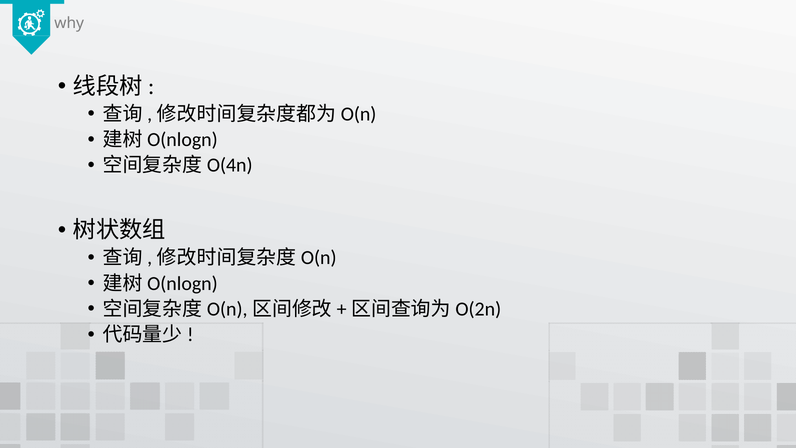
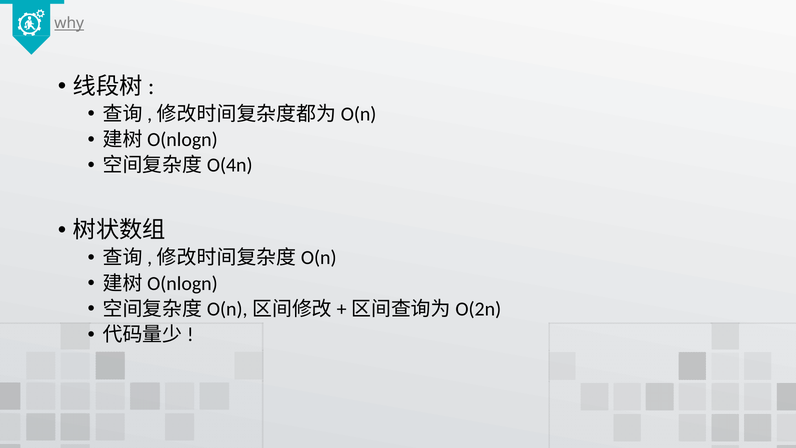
why underline: none -> present
